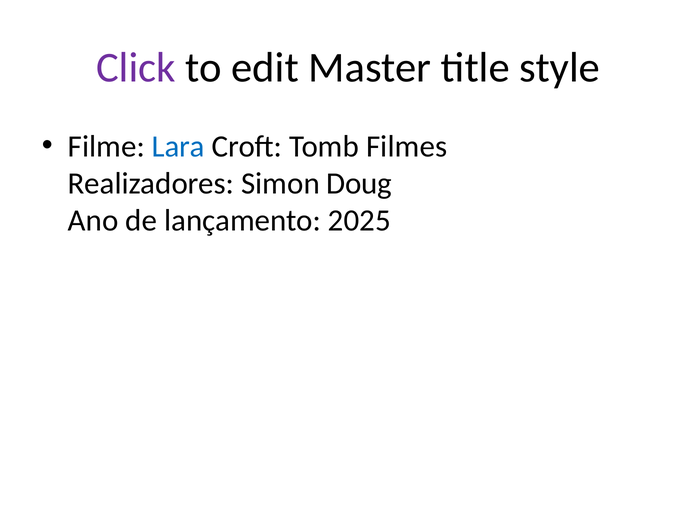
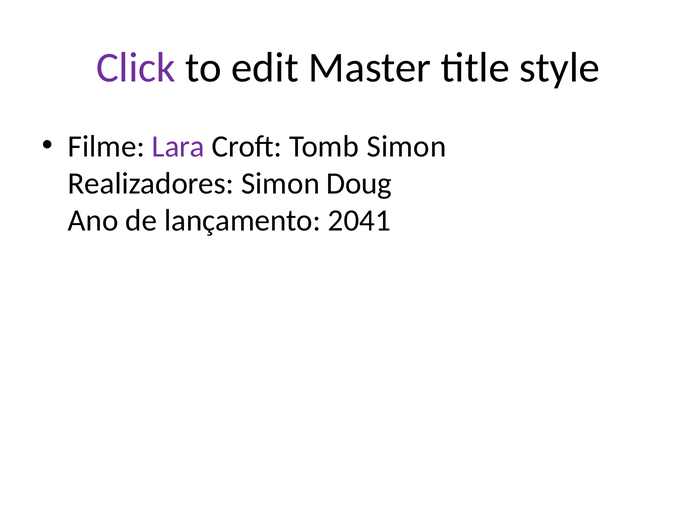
Lara colour: blue -> purple
Tomb Filmes: Filmes -> Simon
2025: 2025 -> 2041
